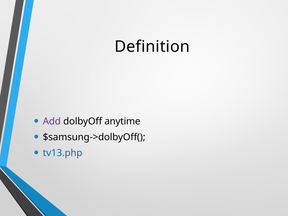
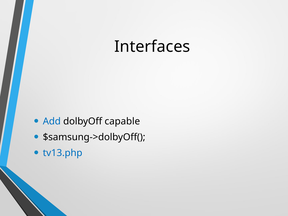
Definition: Definition -> Interfaces
Add colour: purple -> blue
anytime: anytime -> capable
